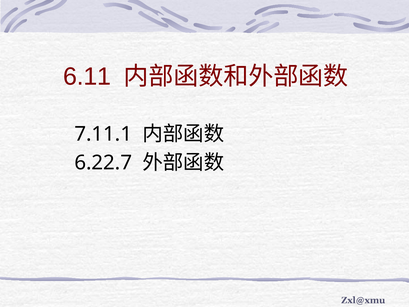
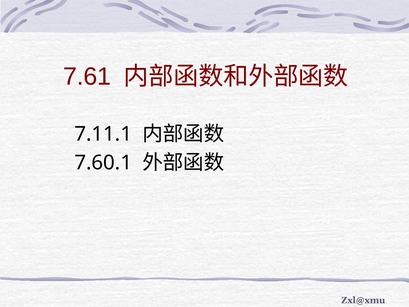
6.11: 6.11 -> 7.61
6.22.7: 6.22.7 -> 7.60.1
